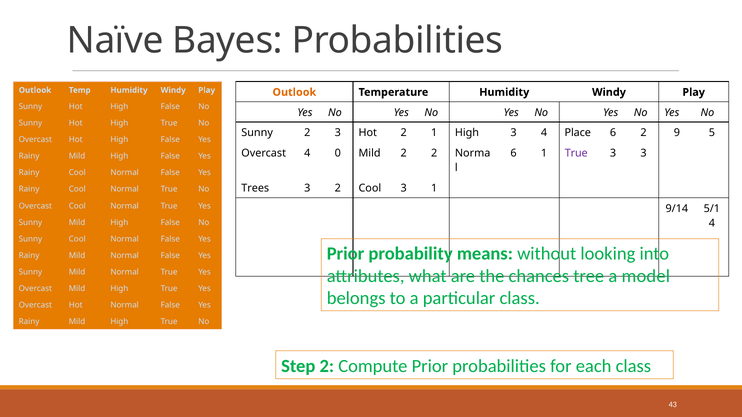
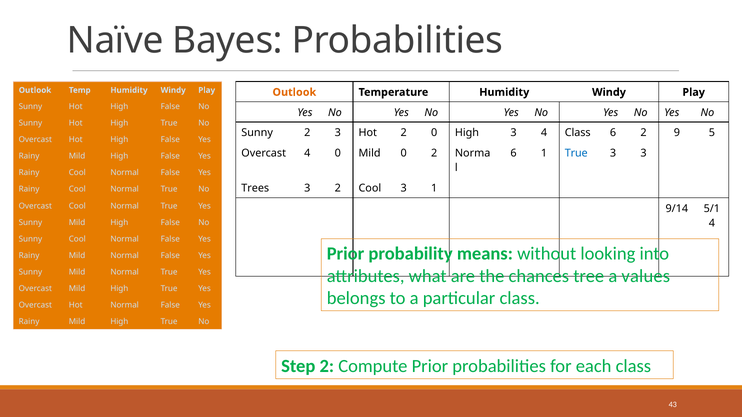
2 1: 1 -> 0
4 Place: Place -> Class
Mild 2: 2 -> 0
True at (576, 153) colour: purple -> blue
model: model -> values
